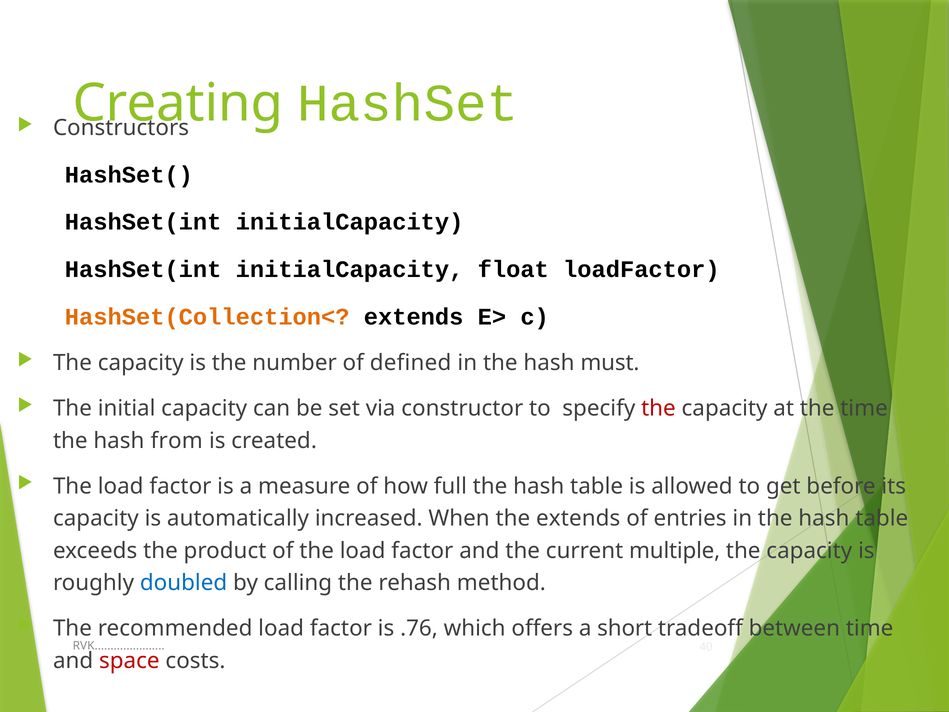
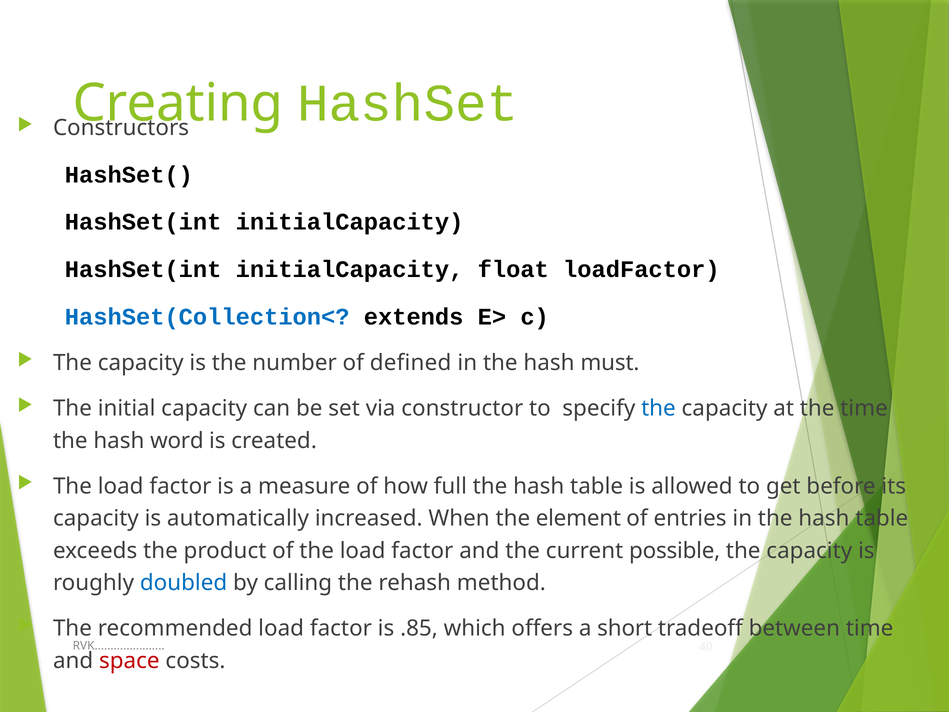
HashSet(Collection< colour: orange -> blue
the at (658, 408) colour: red -> blue
from: from -> word
the extends: extends -> element
multiple: multiple -> possible
.76: .76 -> .85
